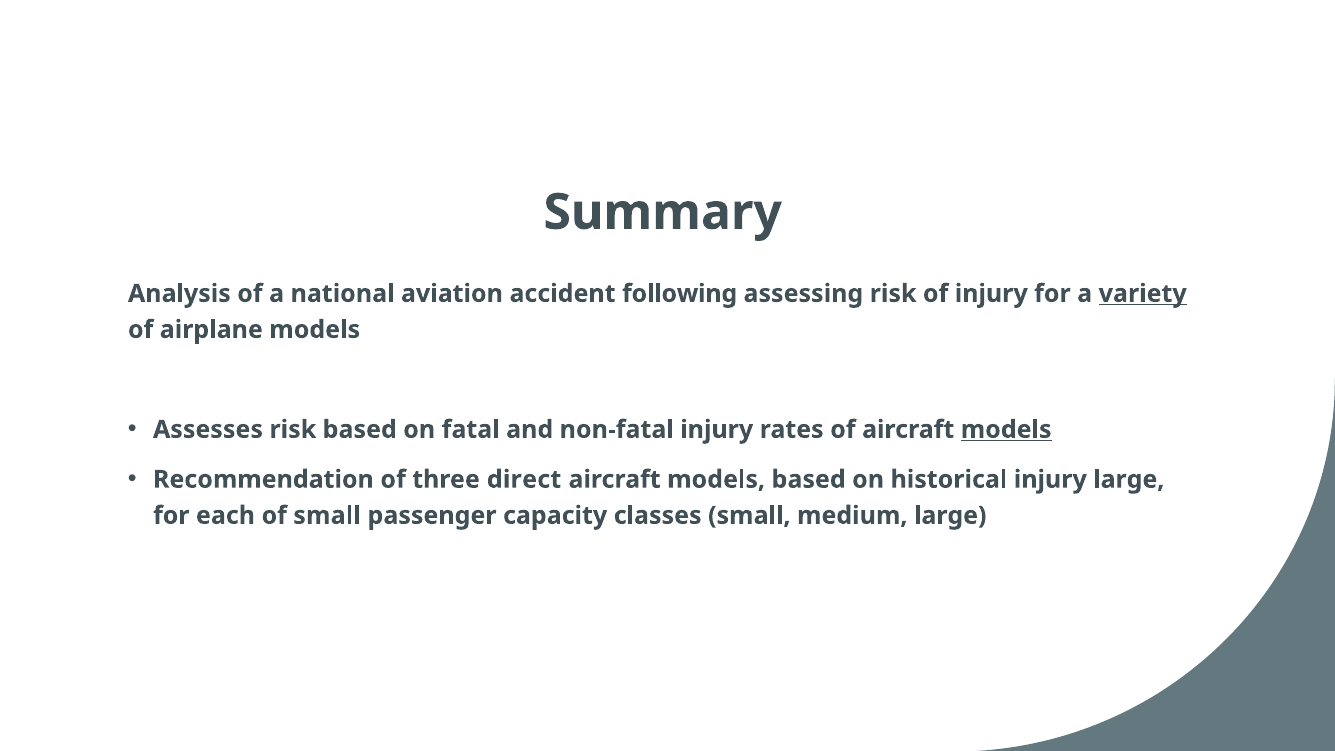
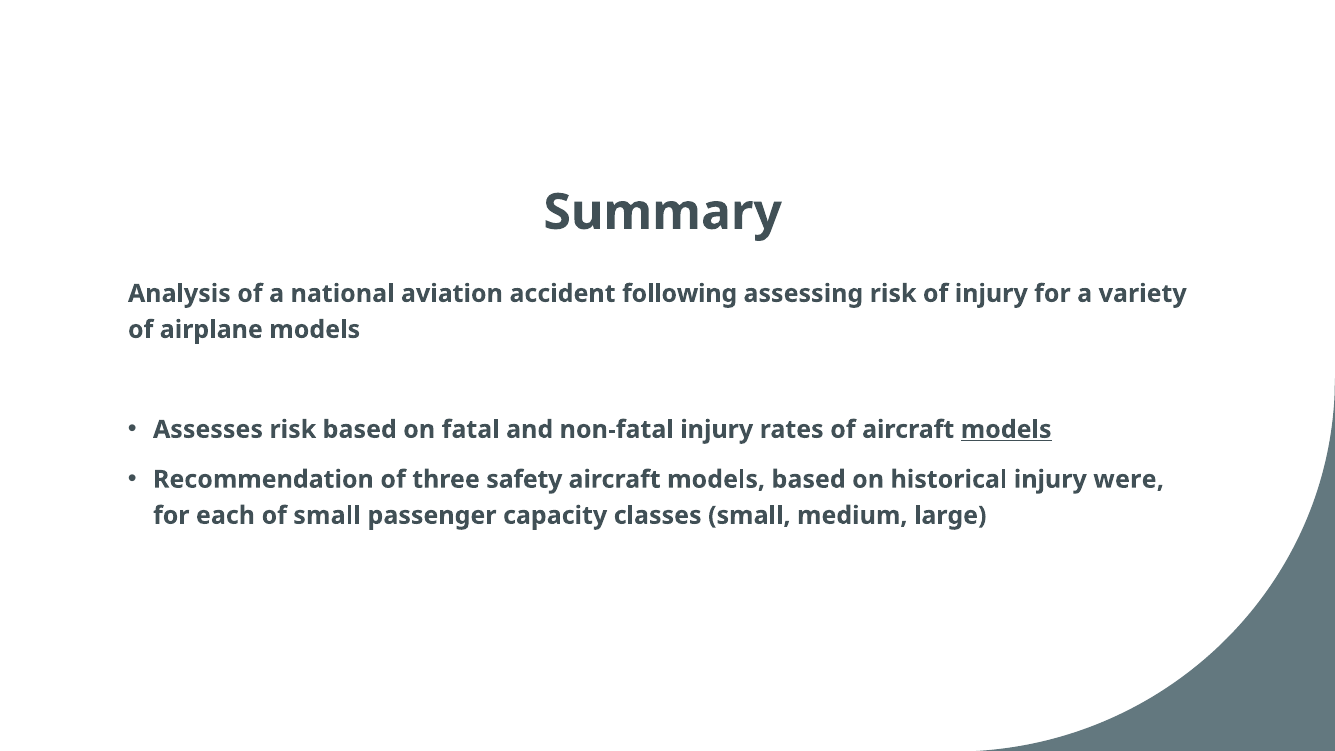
variety underline: present -> none
direct: direct -> safety
injury large: large -> were
